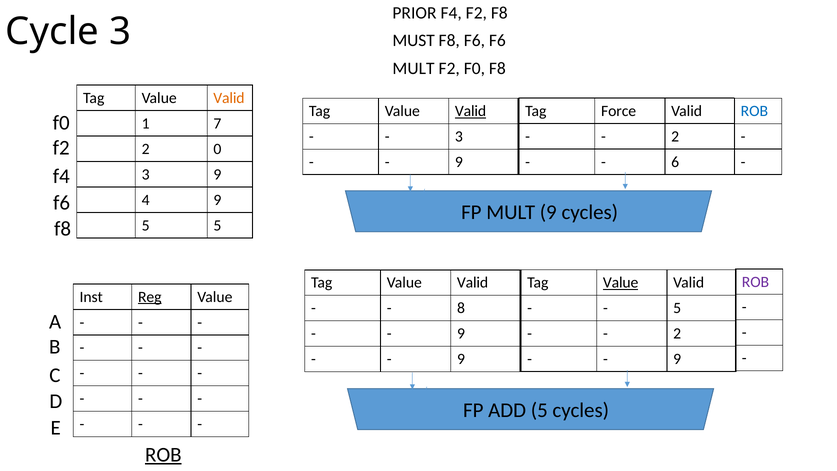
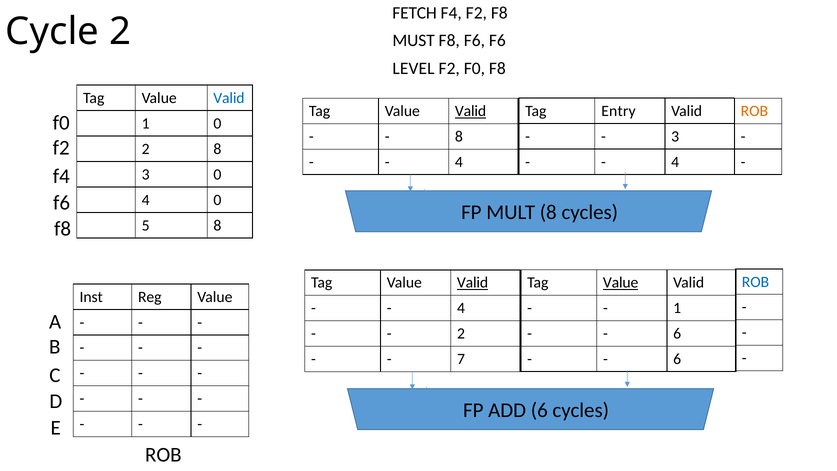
PRIOR: PRIOR -> FETCH
Cycle 3: 3 -> 2
MULT at (414, 69): MULT -> LEVEL
Valid at (229, 98) colour: orange -> blue
Force: Force -> Entry
ROB at (754, 111) colour: blue -> orange
1 7: 7 -> 0
2 at (675, 136): 2 -> 3
3 at (459, 137): 3 -> 8
2 0: 0 -> 8
6 at (675, 162): 6 -> 4
9 at (459, 162): 9 -> 4
3 9: 9 -> 0
4 9: 9 -> 0
MULT 9: 9 -> 8
5 5: 5 -> 8
ROB at (755, 282) colour: purple -> blue
Valid at (473, 283) underline: none -> present
Reg underline: present -> none
5 at (677, 308): 5 -> 1
8 at (461, 308): 8 -> 4
2 at (677, 333): 2 -> 6
9 at (461, 334): 9 -> 2
9 at (677, 359): 9 -> 6
9 at (461, 359): 9 -> 7
ADD 5: 5 -> 6
ROB at (163, 455) underline: present -> none
